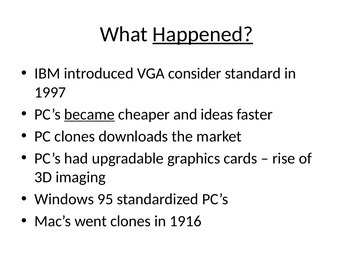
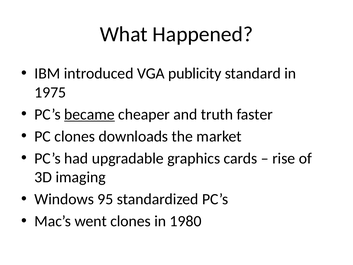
Happened underline: present -> none
consider: consider -> publicity
1997: 1997 -> 1975
ideas: ideas -> truth
1916: 1916 -> 1980
